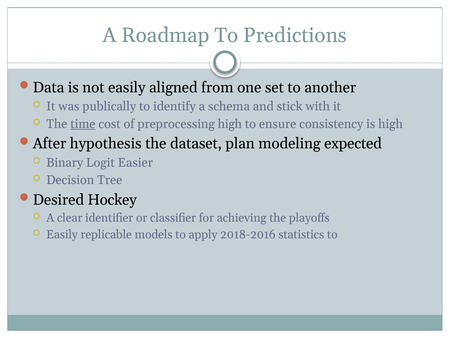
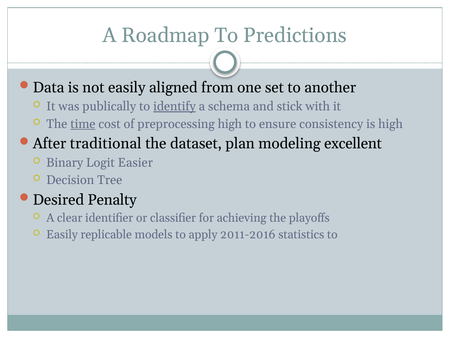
identify underline: none -> present
hypothesis: hypothesis -> traditional
expected: expected -> excellent
Hockey: Hockey -> Penalty
2018-2016: 2018-2016 -> 2011-2016
